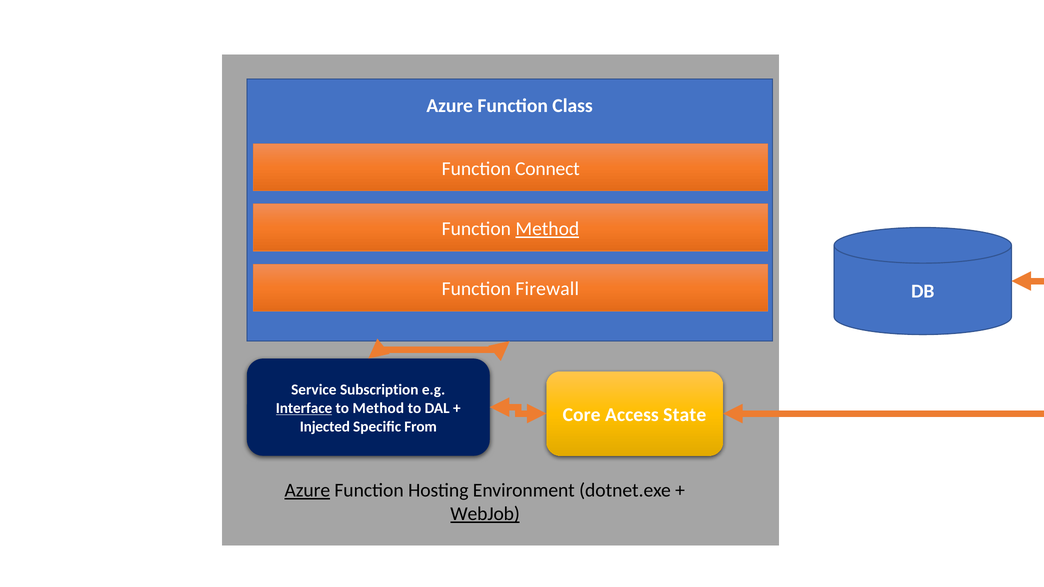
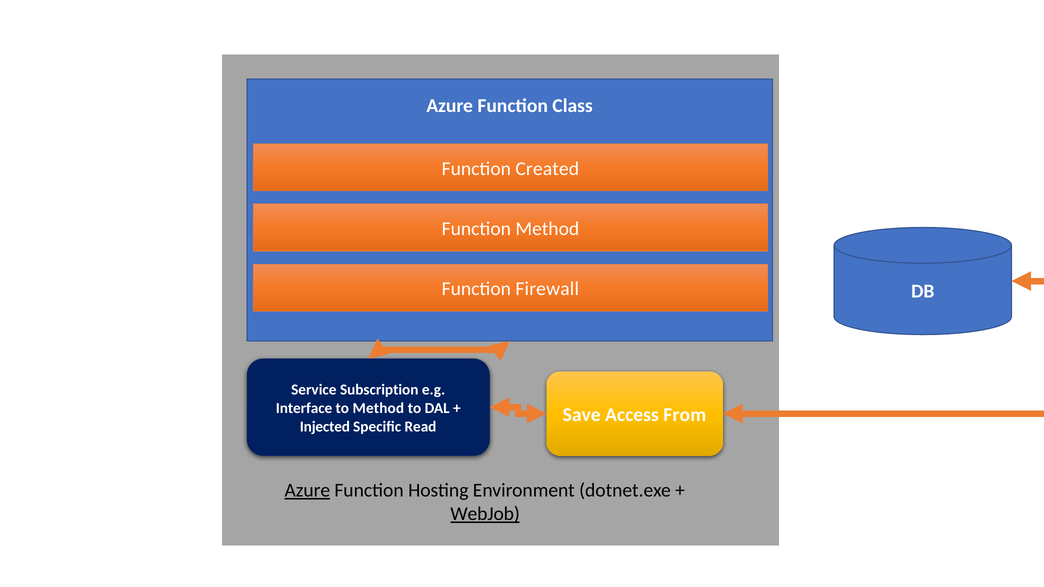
Connect: Connect -> Created
Method at (547, 229) underline: present -> none
Interface underline: present -> none
Core: Core -> Save
State: State -> From
From: From -> Read
